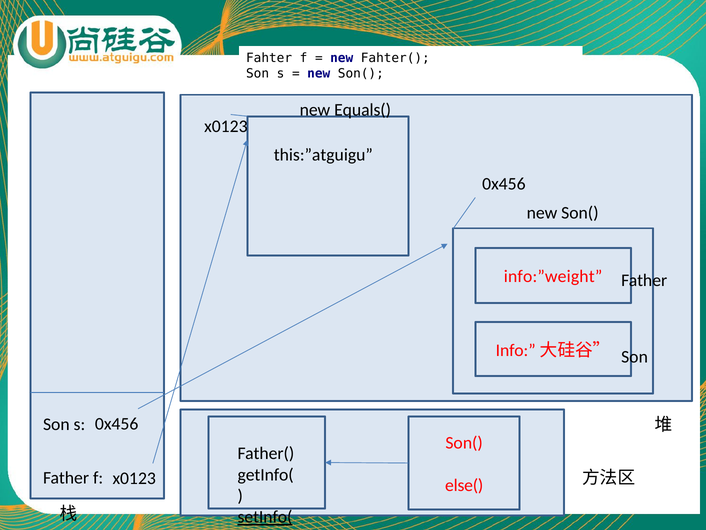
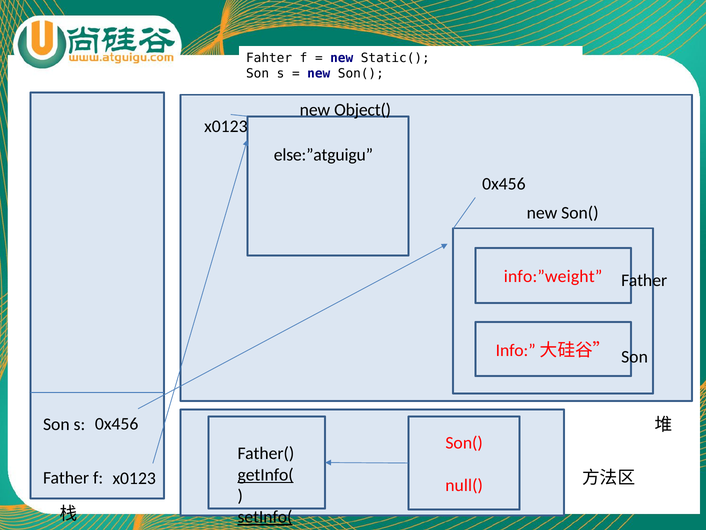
Fahter(: Fahter( -> Static(
Equals(: Equals( -> Object(
this:”atguigu: this:”atguigu -> else:”atguigu
getInfo( underline: none -> present
else(: else( -> null(
